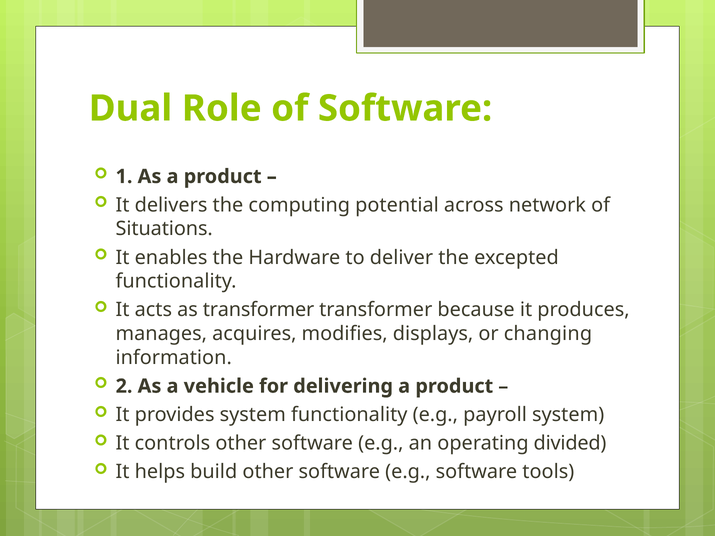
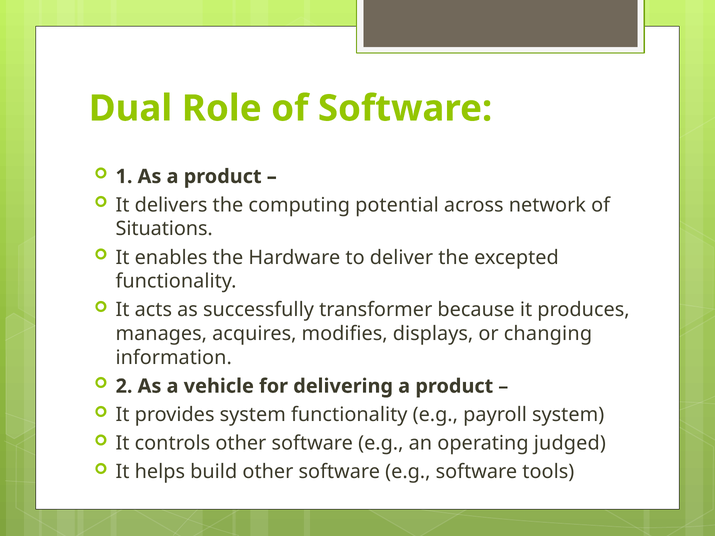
as transformer: transformer -> successfully
divided: divided -> judged
